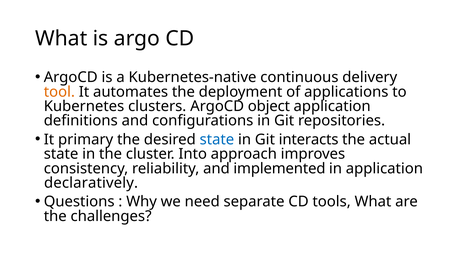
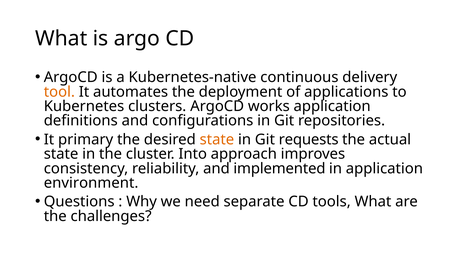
object: object -> works
state at (217, 140) colour: blue -> orange
interacts: interacts -> requests
declaratively: declaratively -> environment
